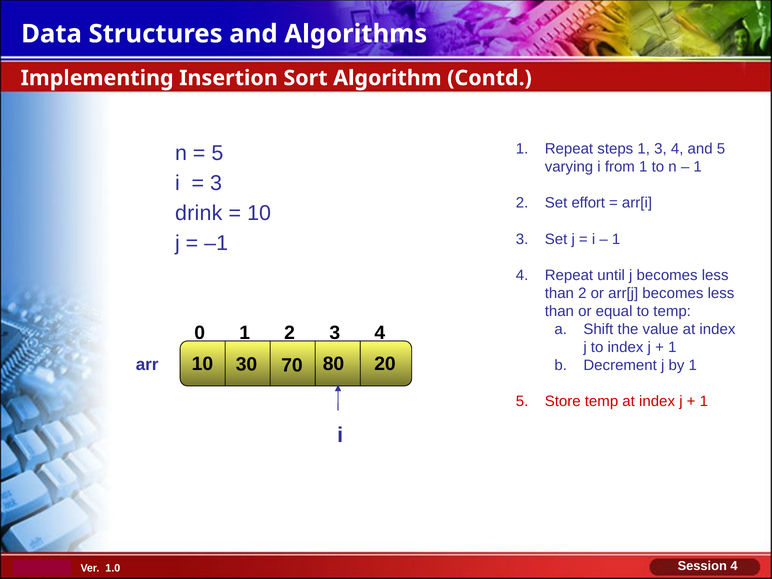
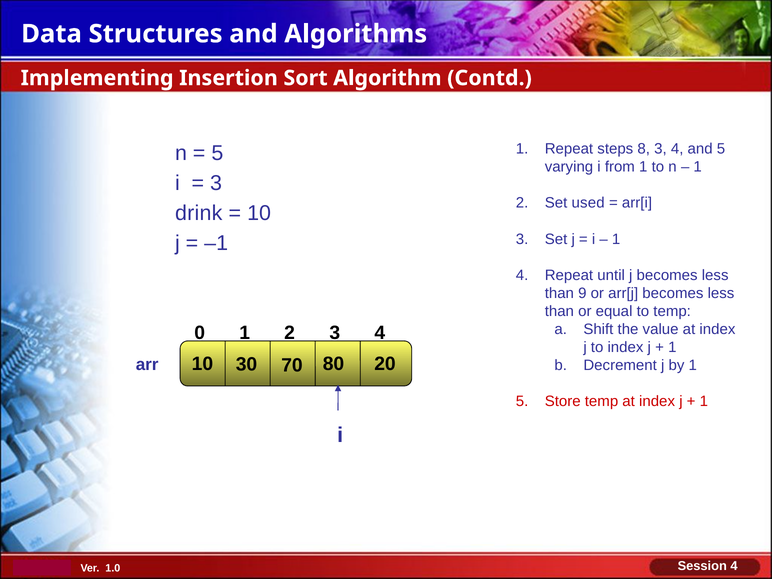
steps 1: 1 -> 8
effort: effort -> used
than 2: 2 -> 9
